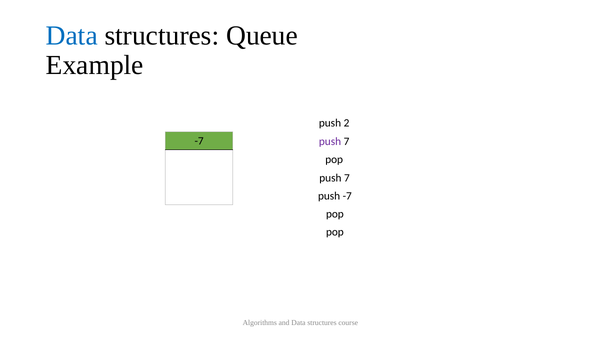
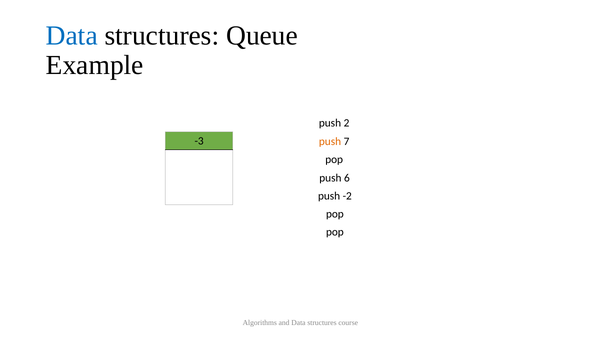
-7 at (199, 141): -7 -> -3
push at (330, 141) colour: purple -> orange
7 at (347, 178): 7 -> 6
push -7: -7 -> -2
